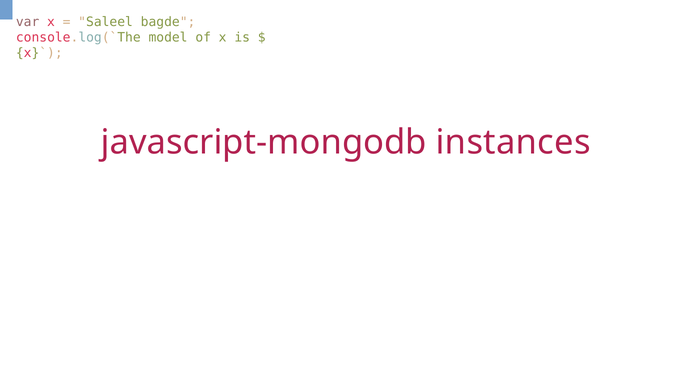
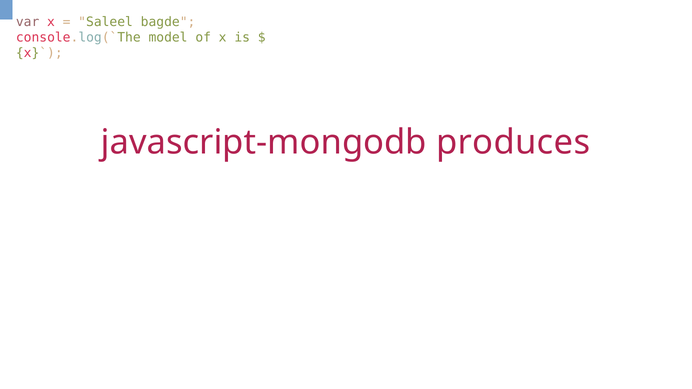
instances: instances -> produces
